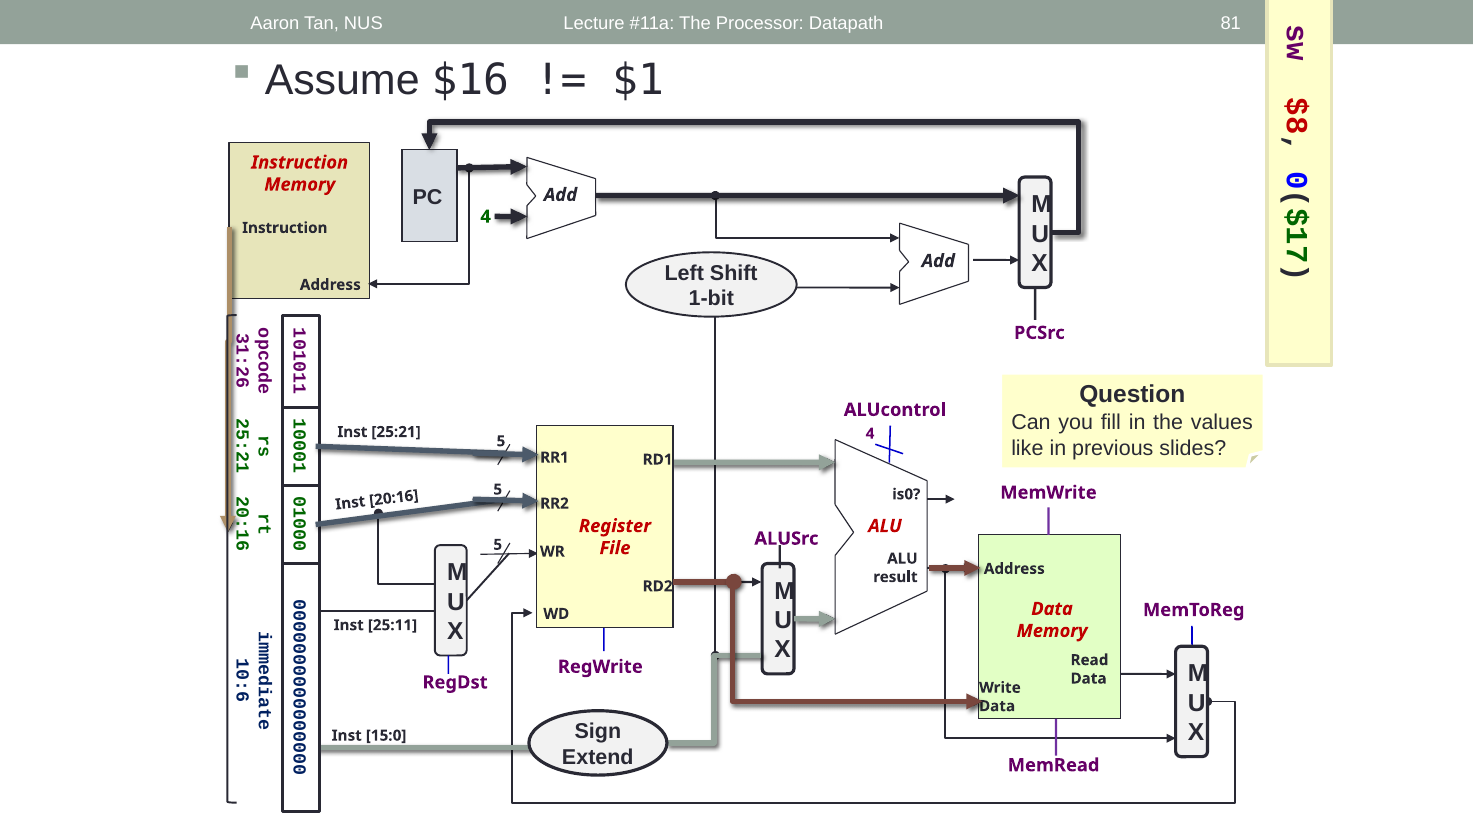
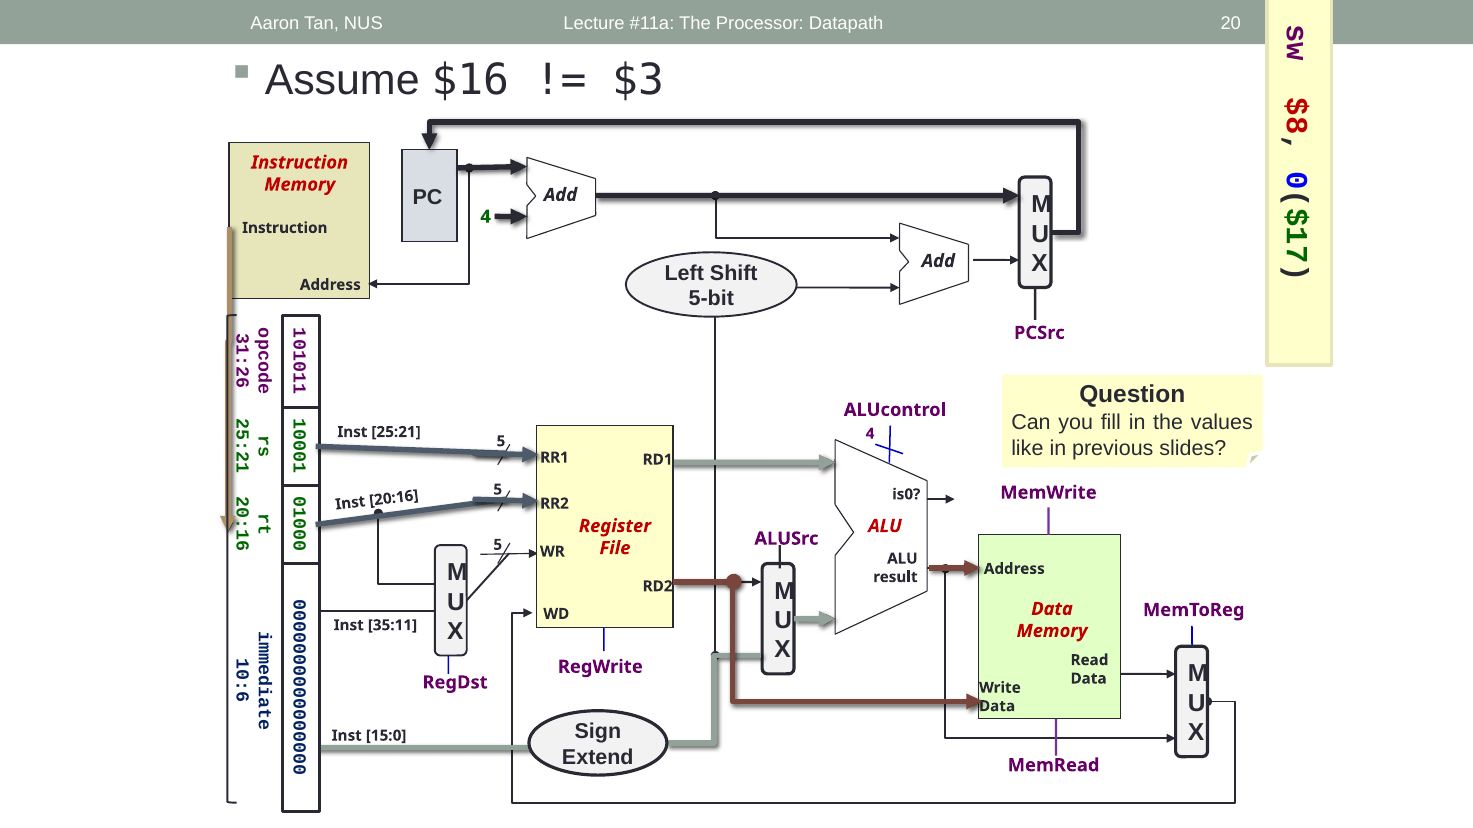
81: 81 -> 20
$1: $1 -> $3
1-bit: 1-bit -> 5-bit
25:11: 25:11 -> 35:11
